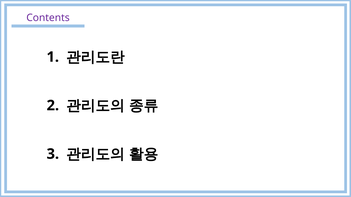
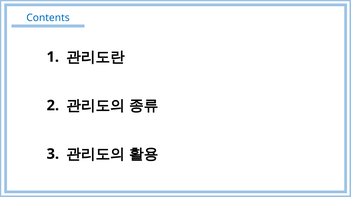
Contents colour: purple -> blue
